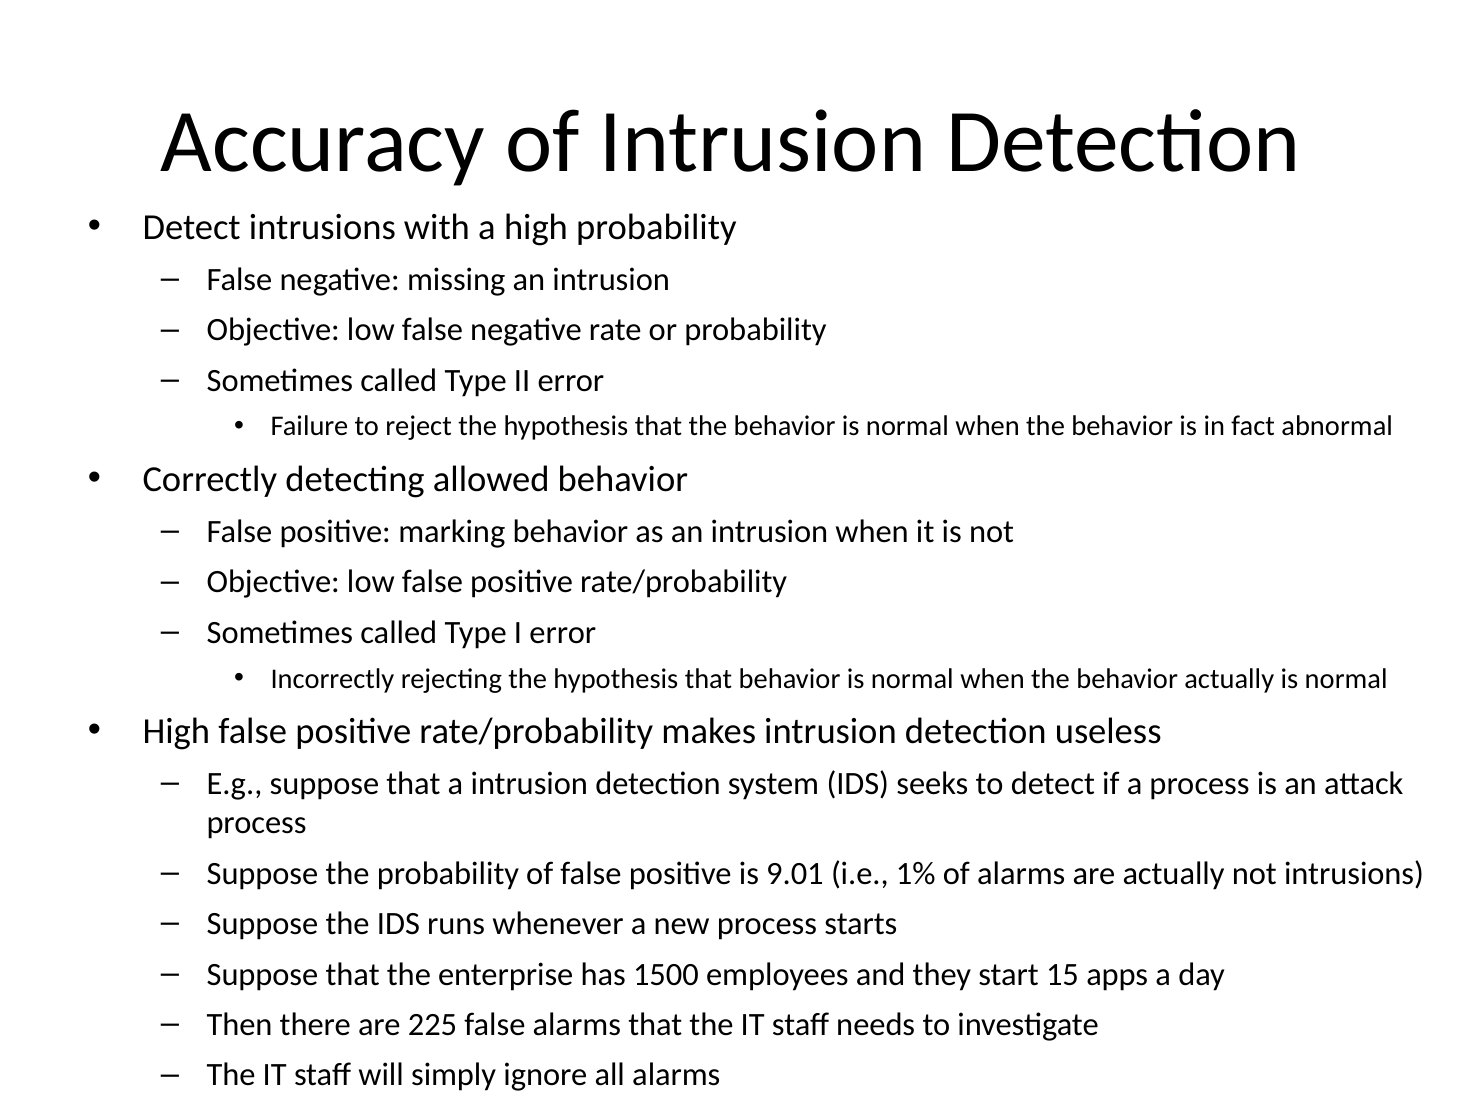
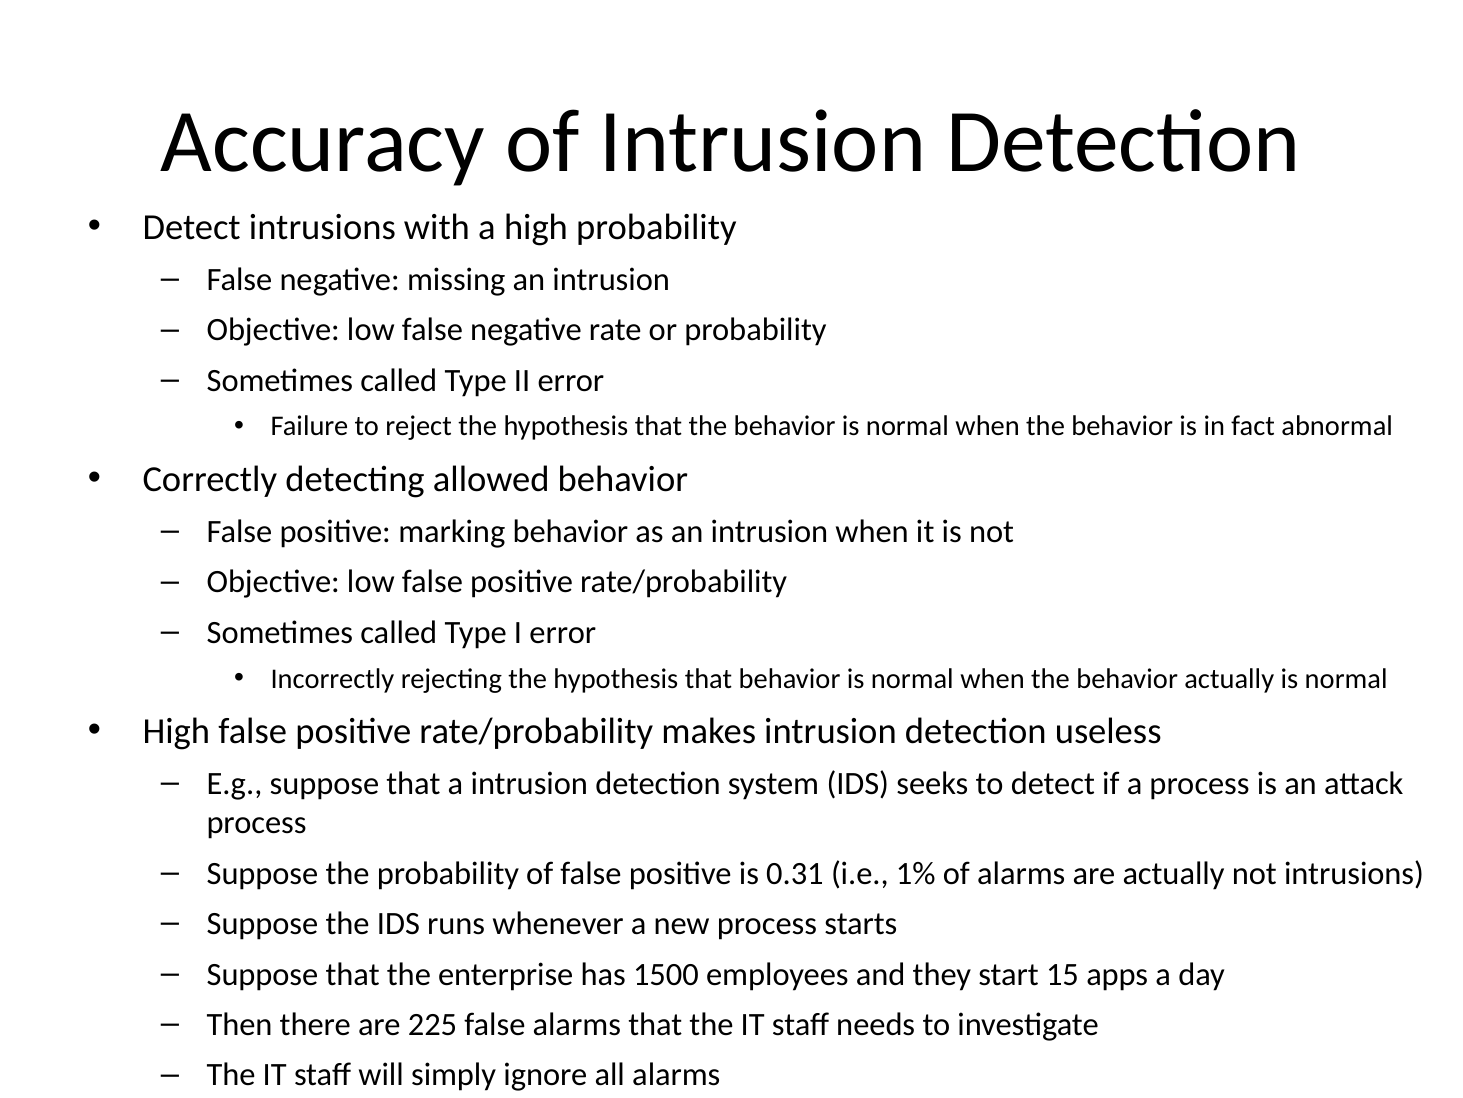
9.01: 9.01 -> 0.31
